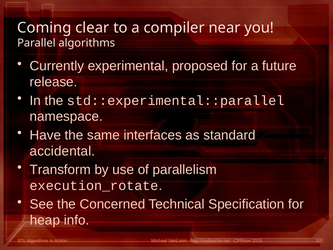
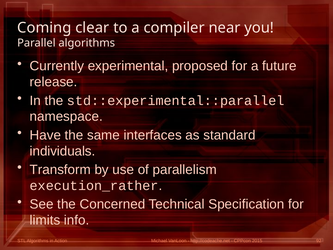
accidental: accidental -> individuals
execution_rotate: execution_rotate -> execution_rather
heap: heap -> limits
